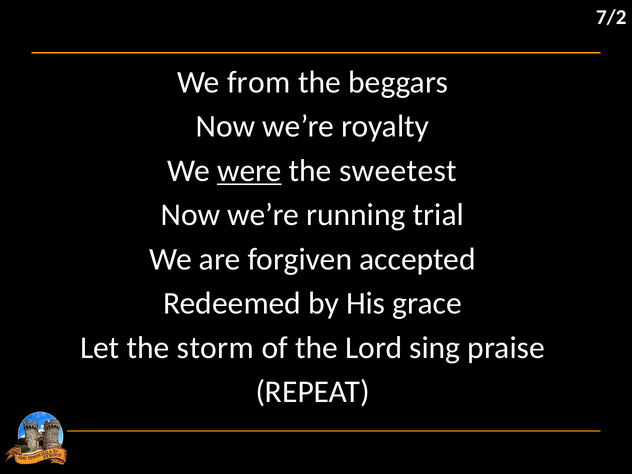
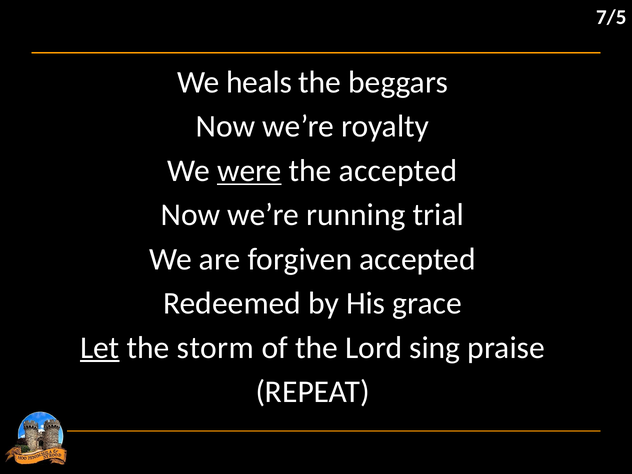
7/2: 7/2 -> 7/5
from: from -> heals
the sweetest: sweetest -> accepted
Let underline: none -> present
